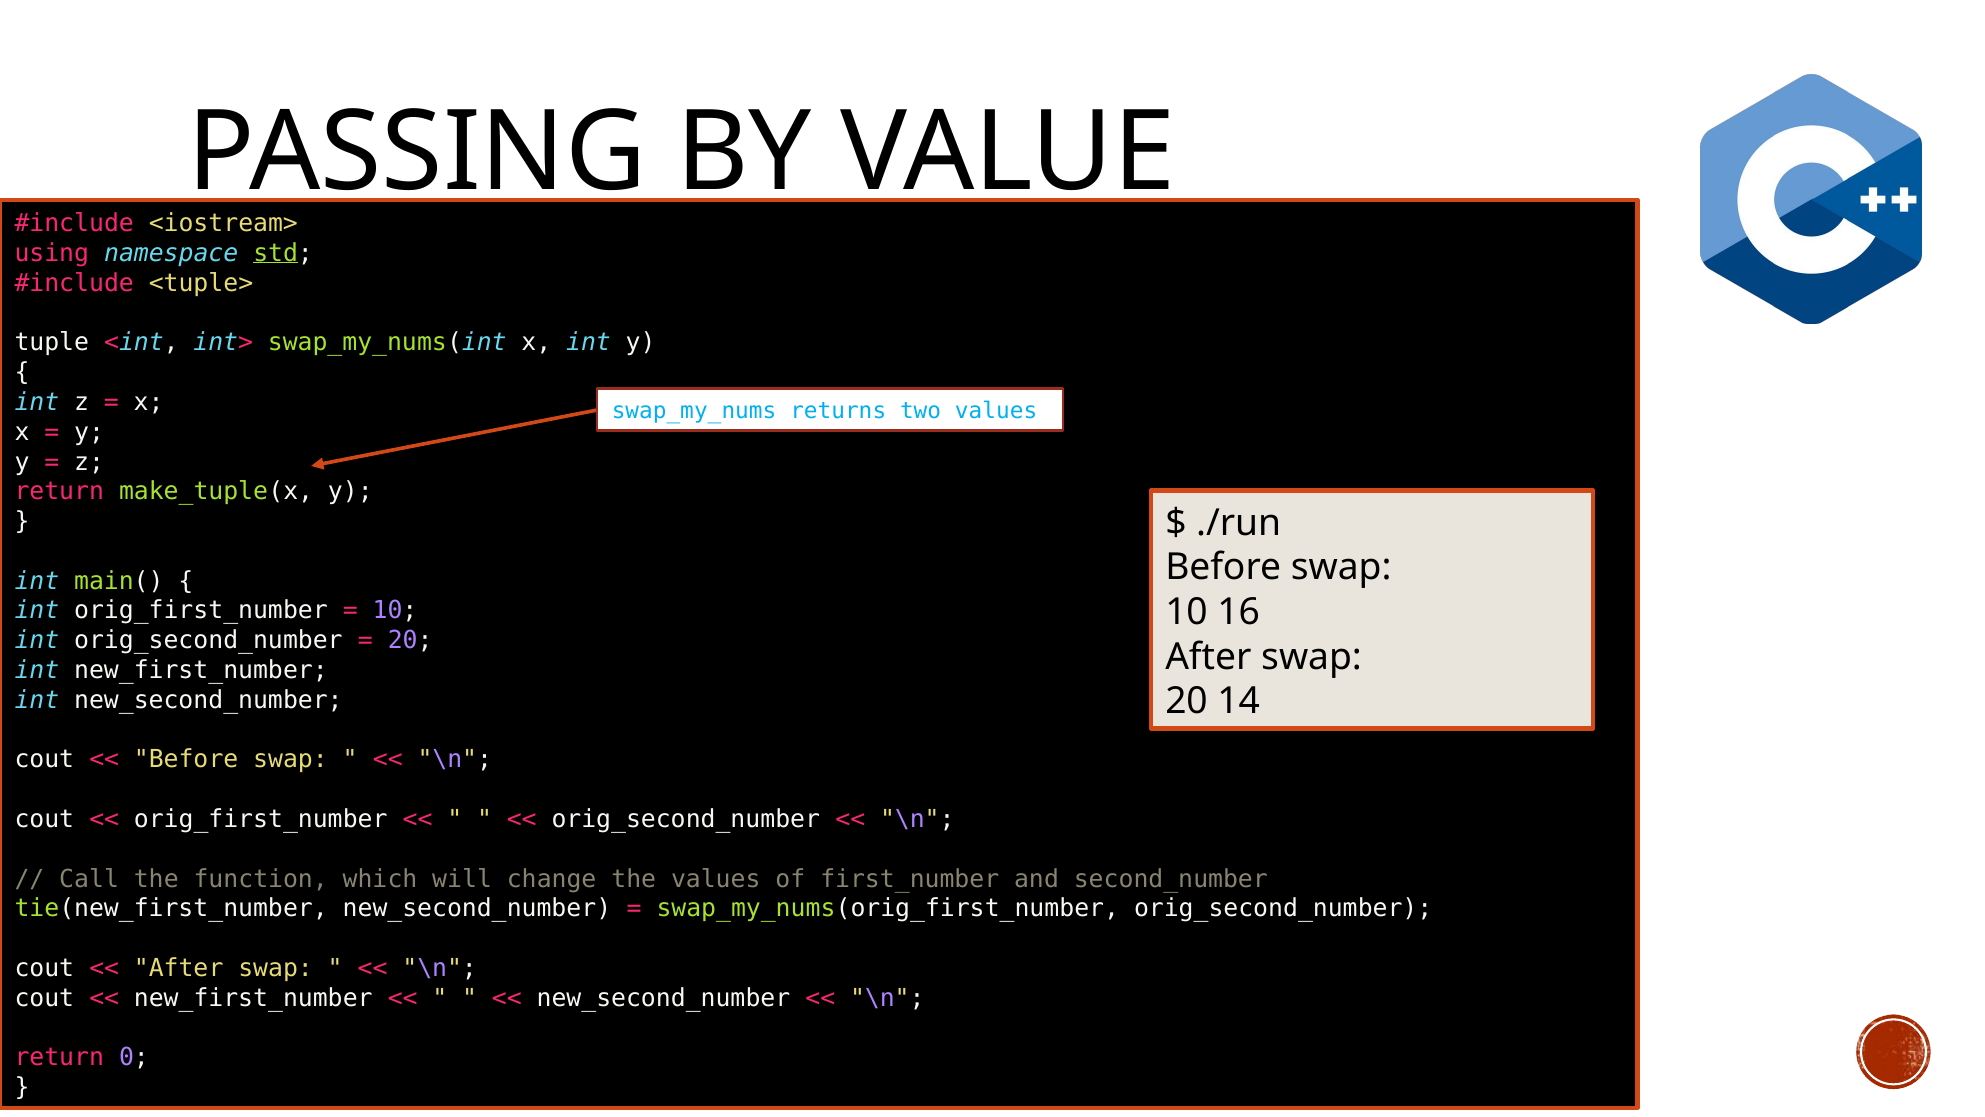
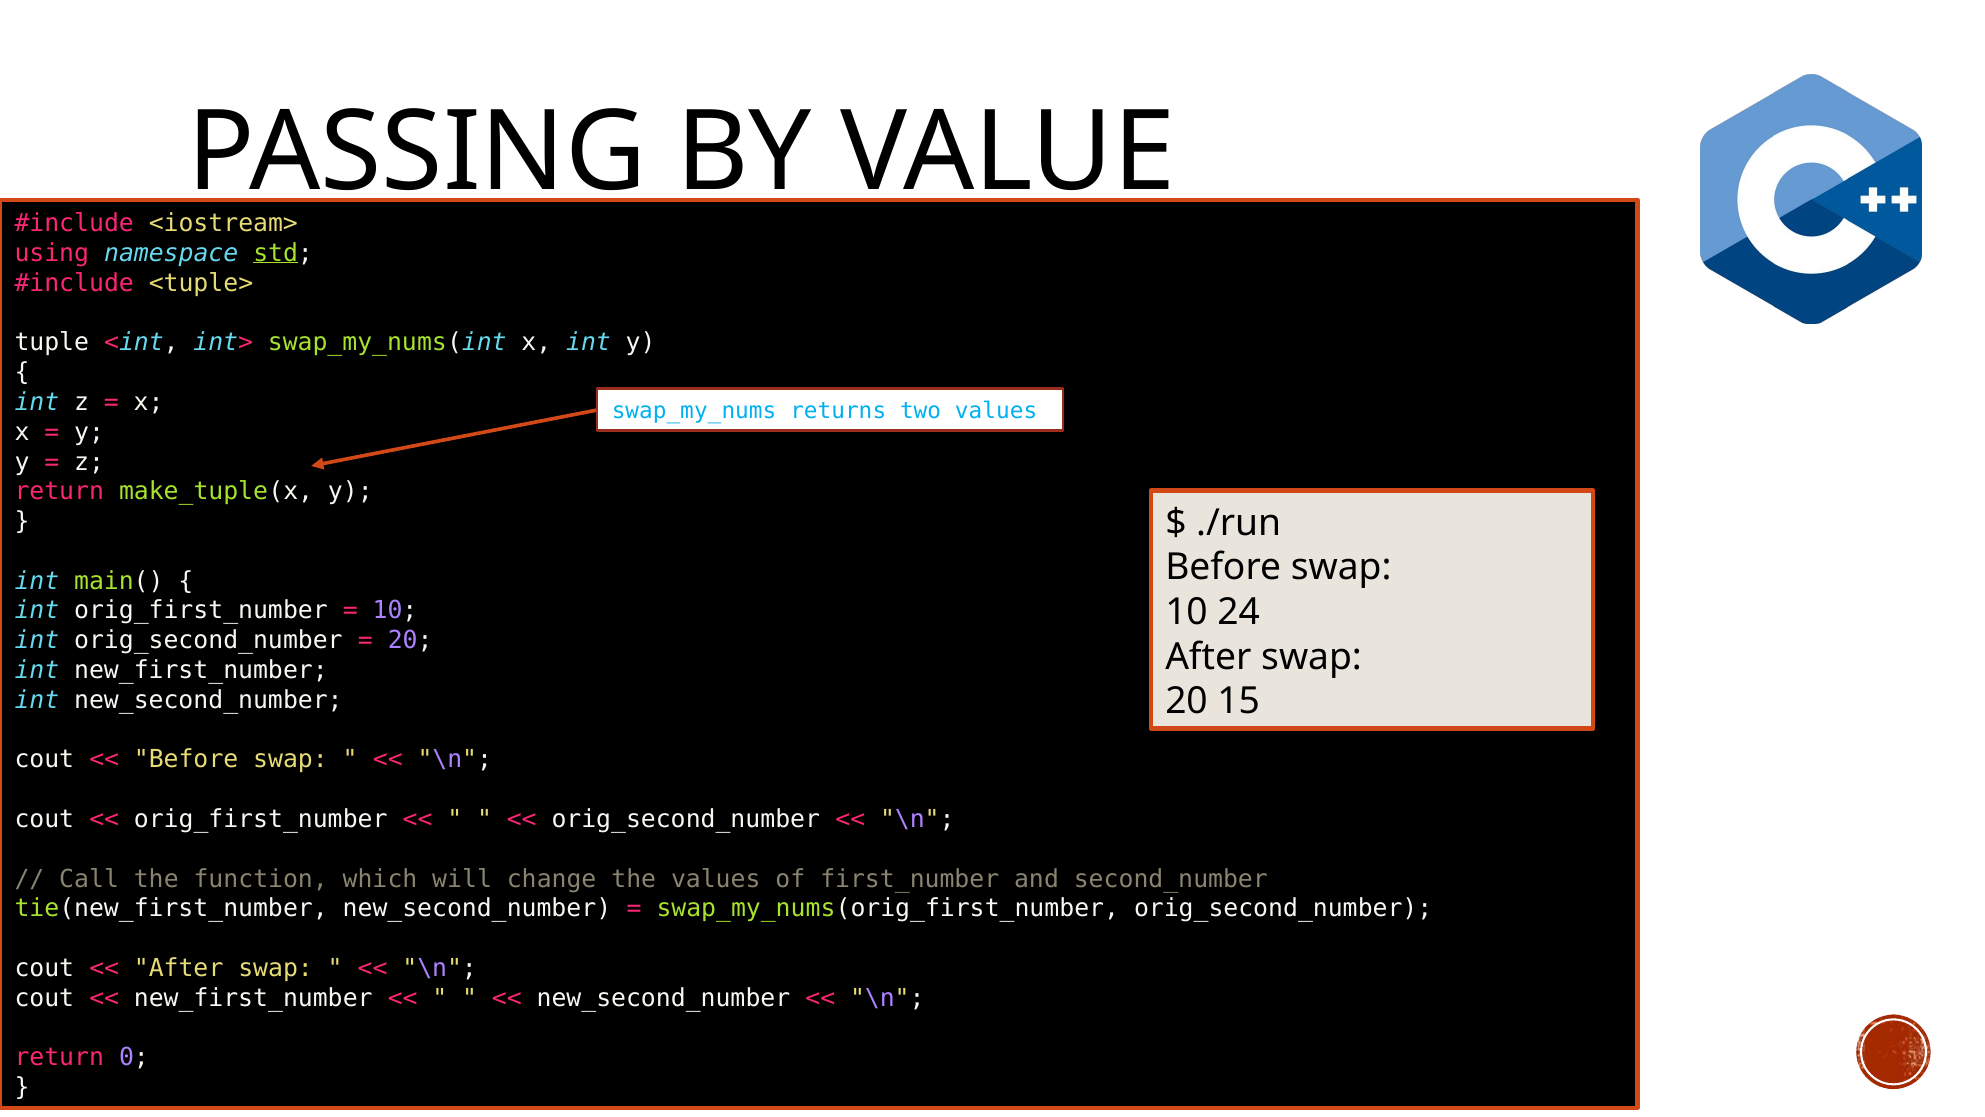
16: 16 -> 24
14: 14 -> 15
